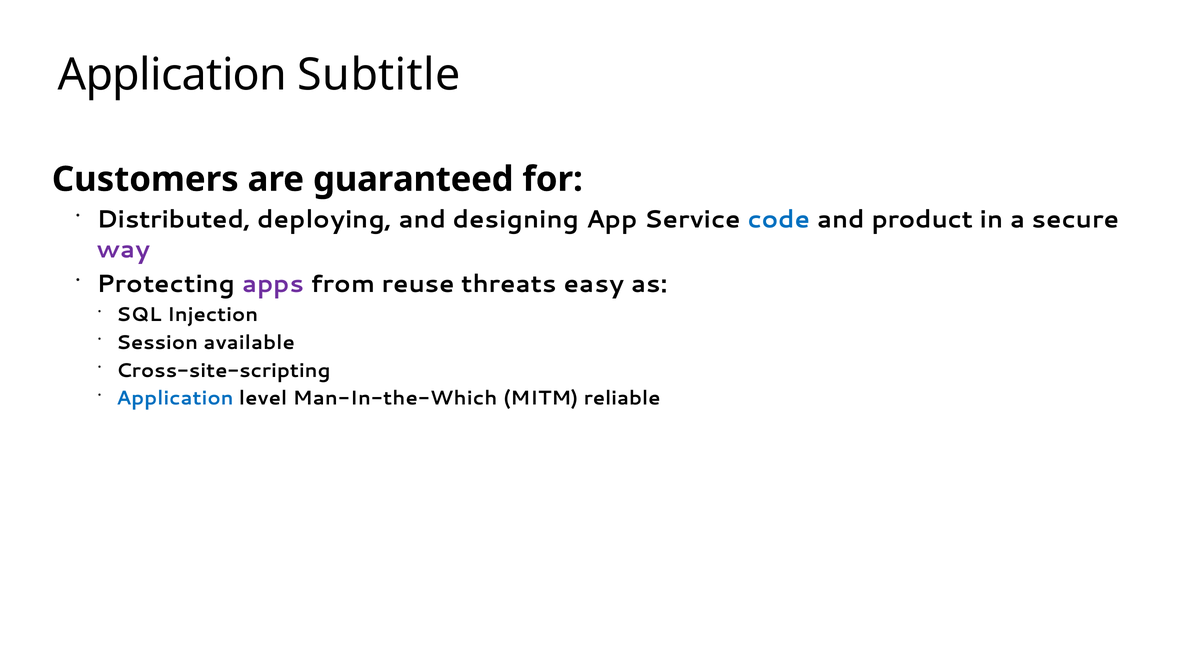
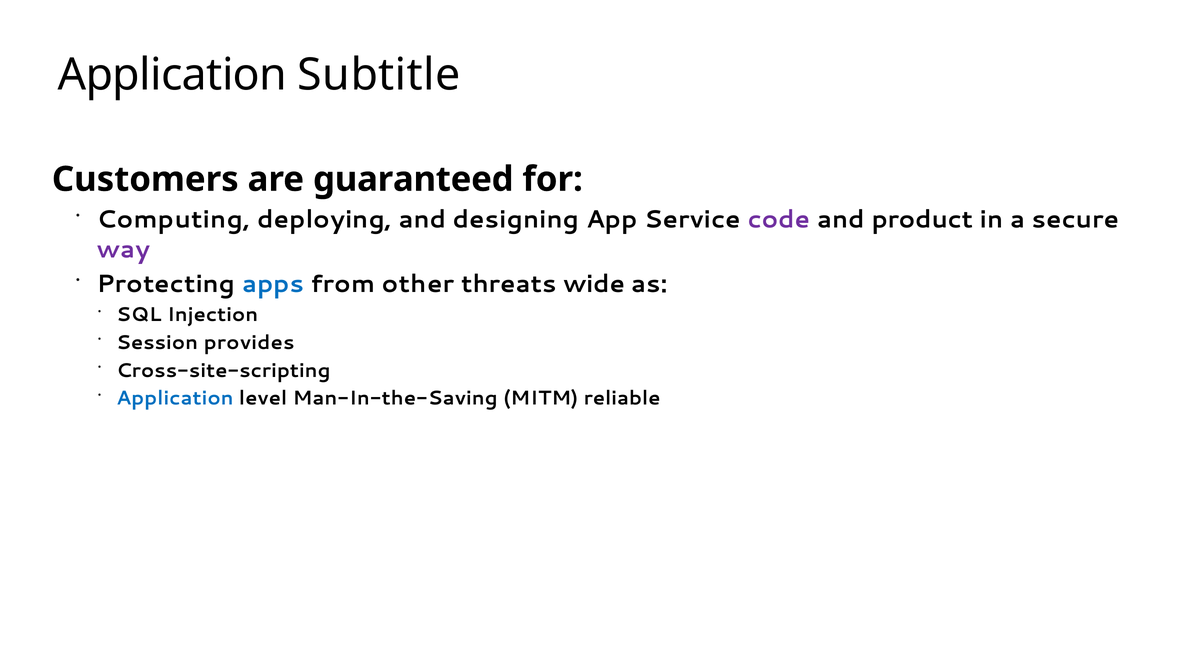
Distributed: Distributed -> Computing
code colour: blue -> purple
apps colour: purple -> blue
reuse: reuse -> other
easy: easy -> wide
available: available -> provides
Man-In-the-Which: Man-In-the-Which -> Man-In-the-Saving
